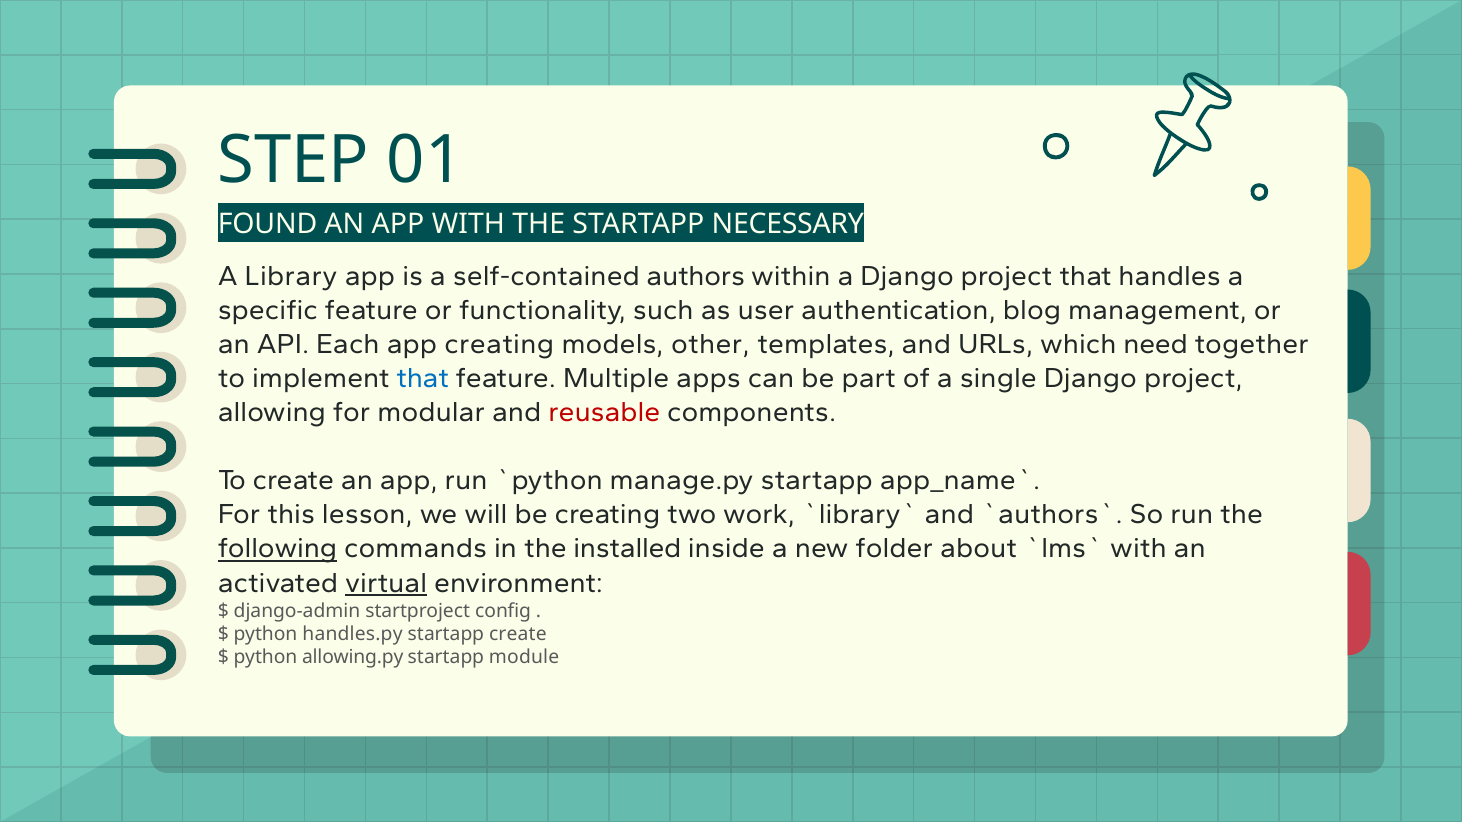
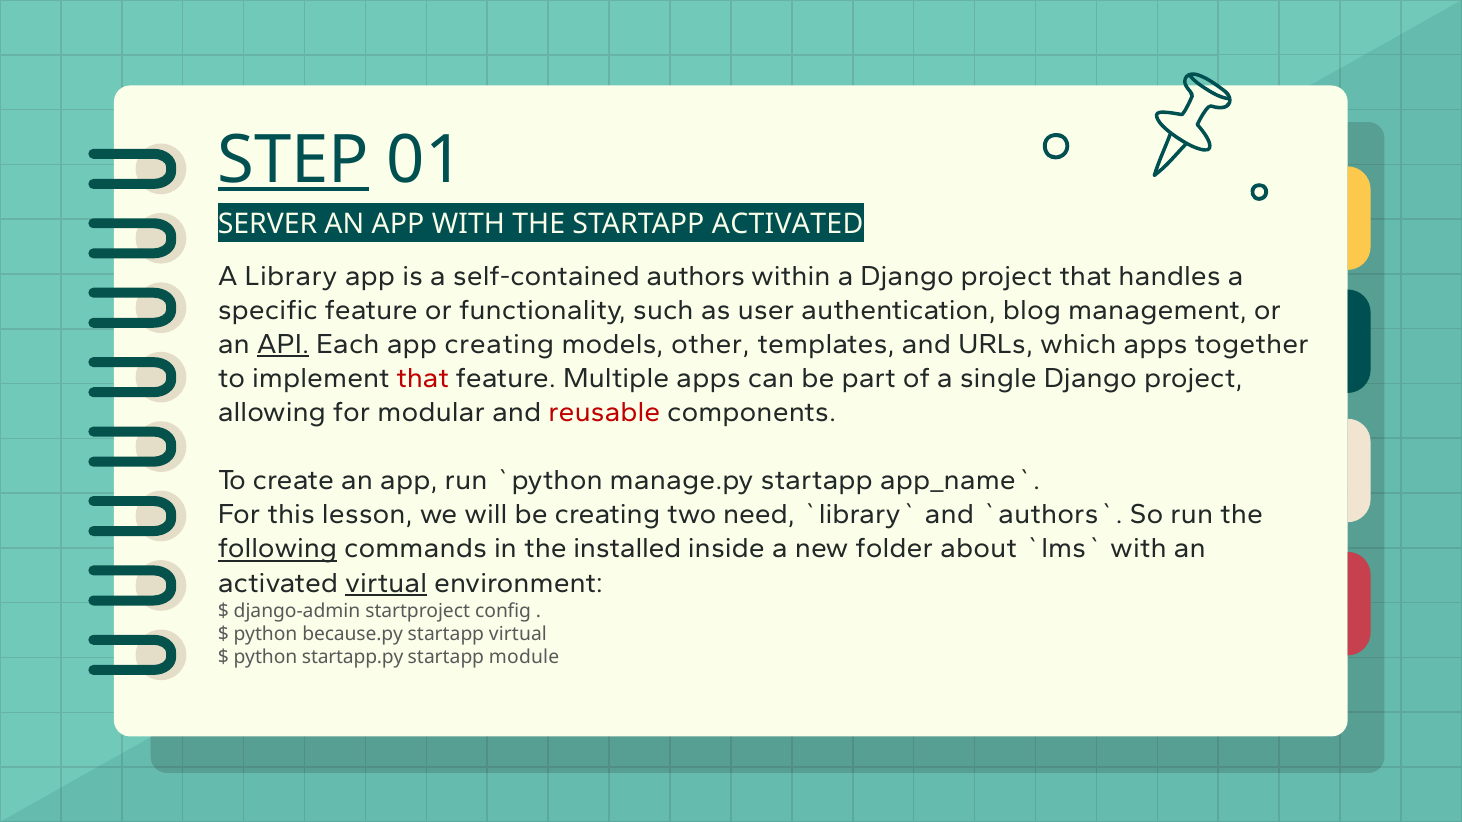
STEP underline: none -> present
FOUND: FOUND -> SERVER
STARTAPP NECESSARY: NECESSARY -> ACTIVATED
API underline: none -> present
which need: need -> apps
that at (423, 378) colour: blue -> red
work: work -> need
handles.py: handles.py -> because.py
startapp create: create -> virtual
allowing.py: allowing.py -> startapp.py
